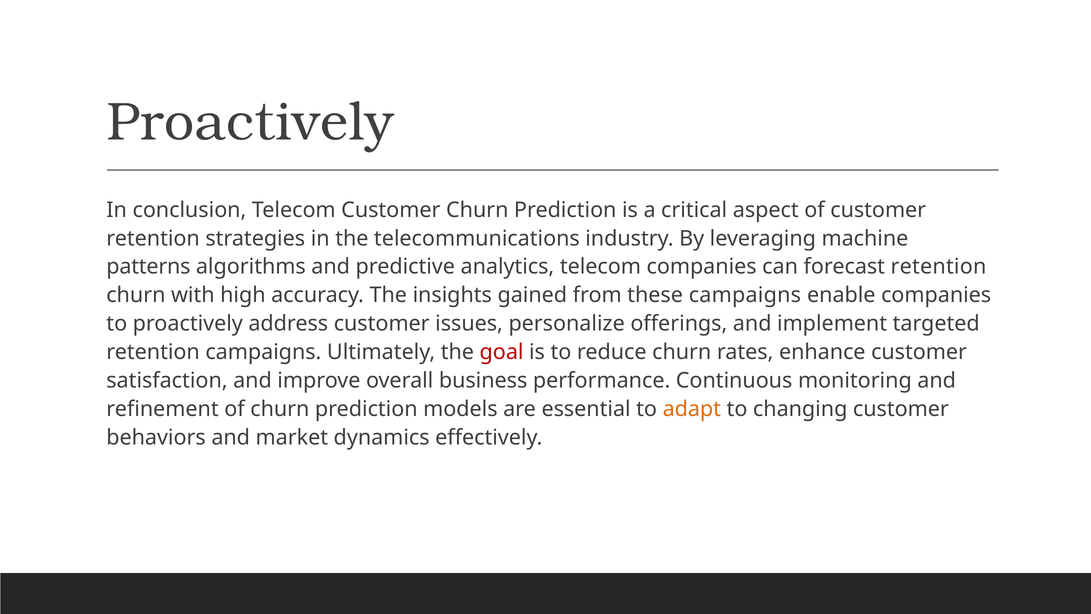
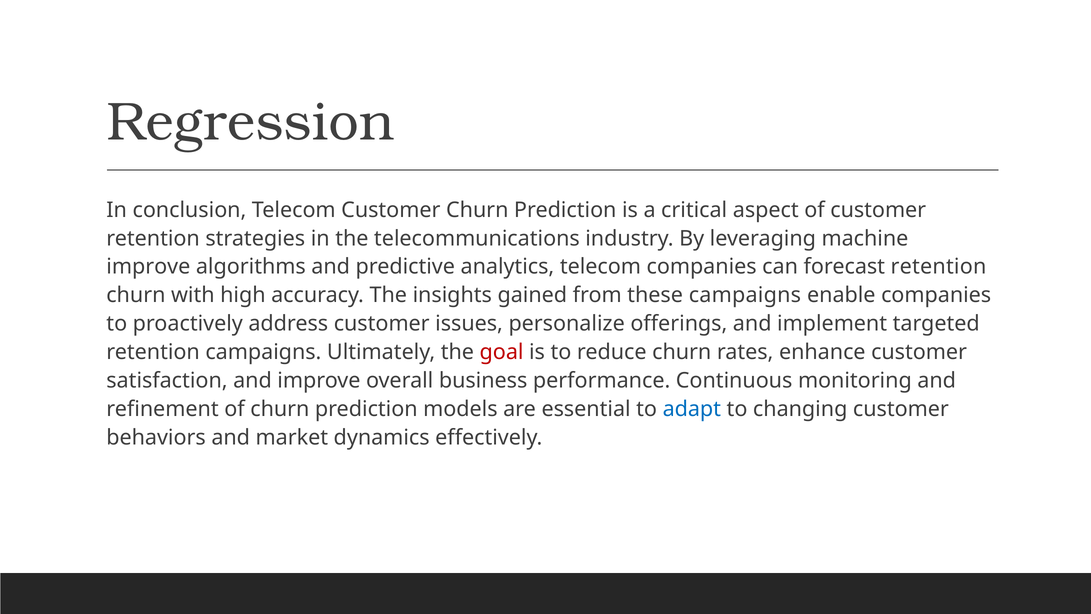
Proactively at (250, 122): Proactively -> Regression
patterns at (148, 267): patterns -> improve
adapt colour: orange -> blue
